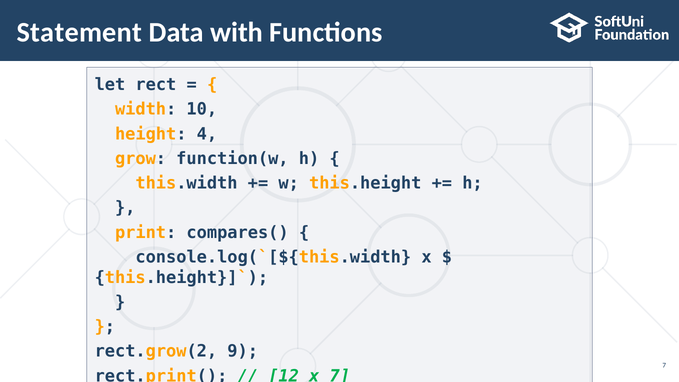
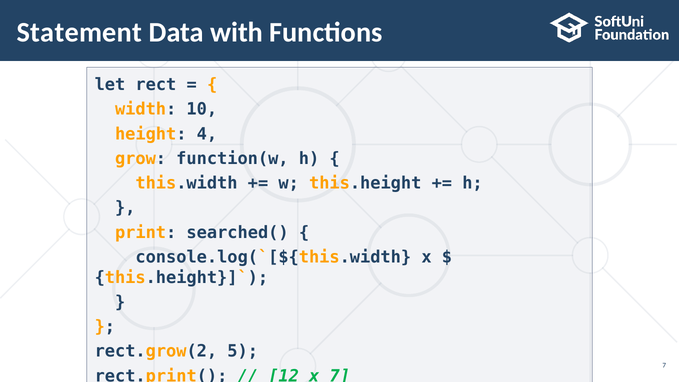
compares(: compares( -> searched(
9: 9 -> 5
